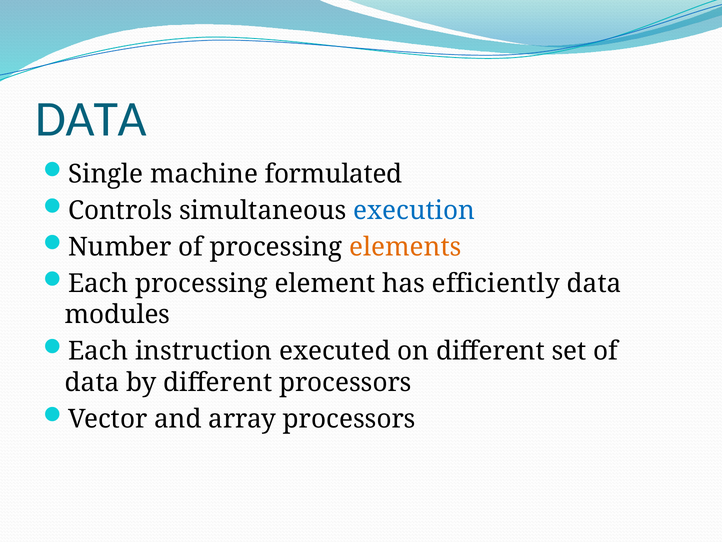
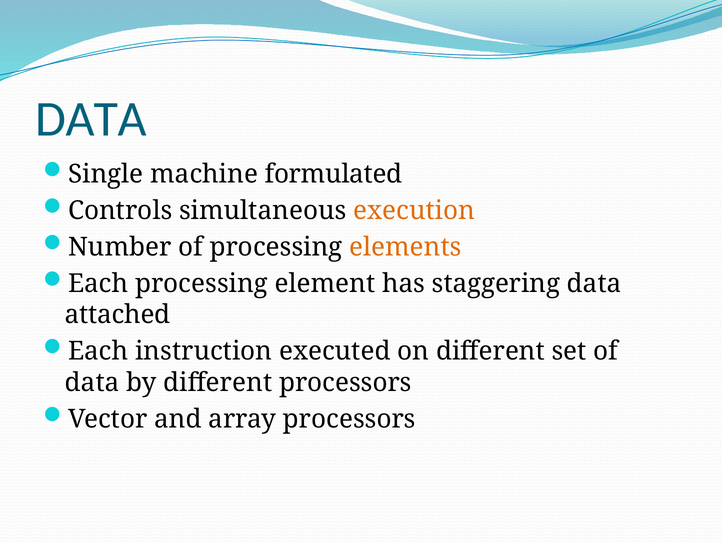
execution colour: blue -> orange
efficiently: efficiently -> staggering
modules: modules -> attached
